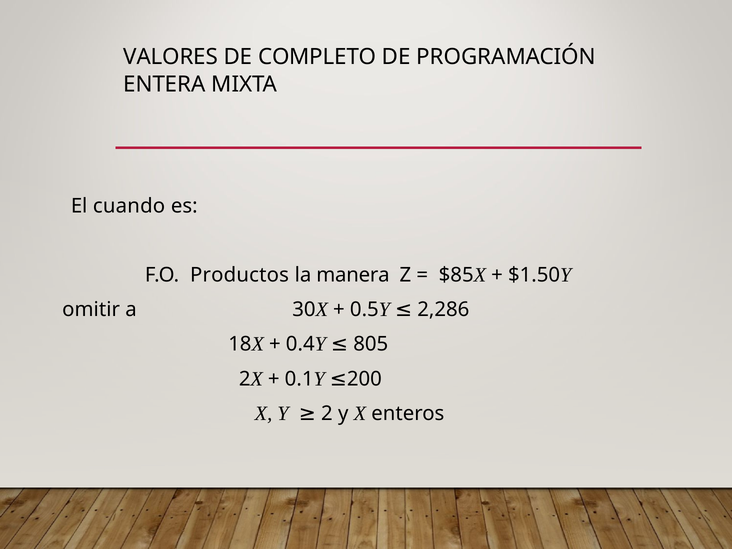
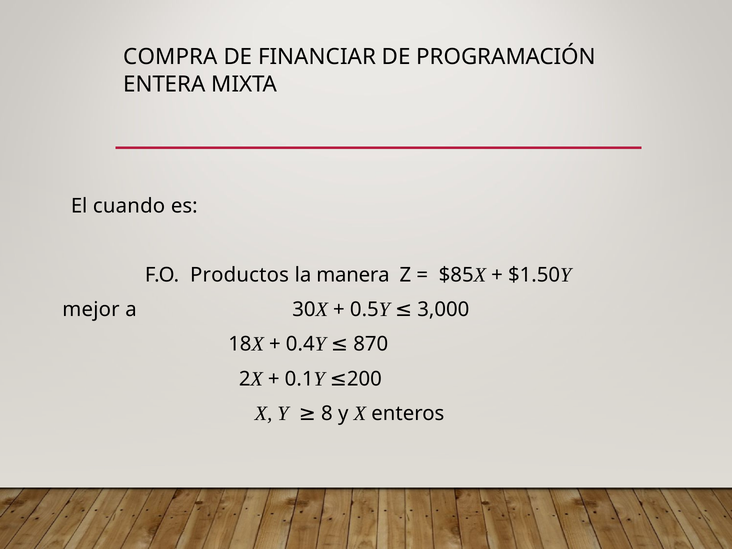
VALORES: VALORES -> COMPRA
COMPLETO: COMPLETO -> FINANCIAR
omitir: omitir -> mejor
2,286: 2,286 -> 3,000
805: 805 -> 870
Y 2: 2 -> 8
